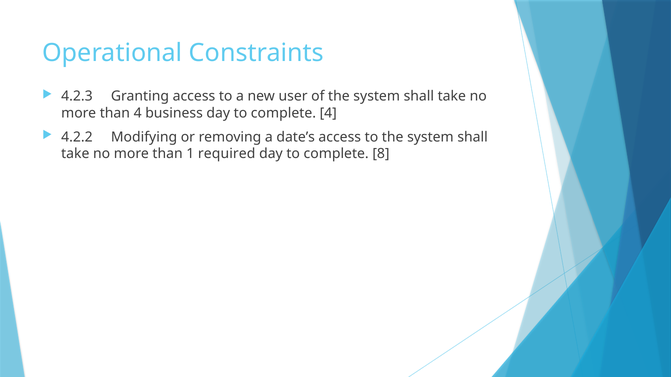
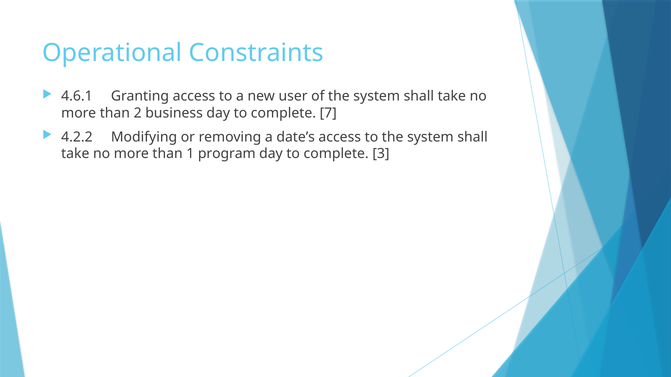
4.2.3: 4.2.3 -> 4.6.1
than 4: 4 -> 2
complete 4: 4 -> 7
required: required -> program
8: 8 -> 3
